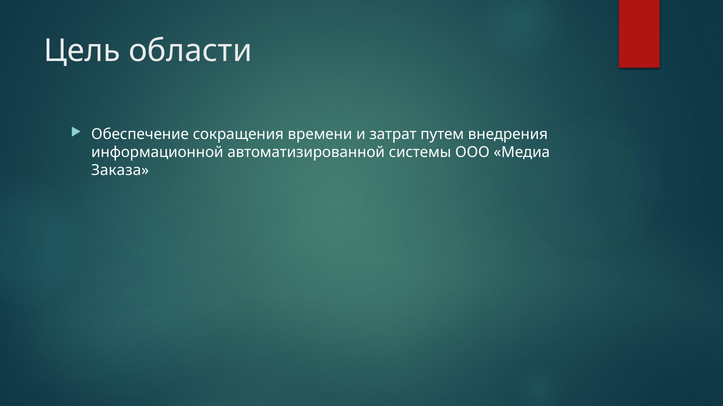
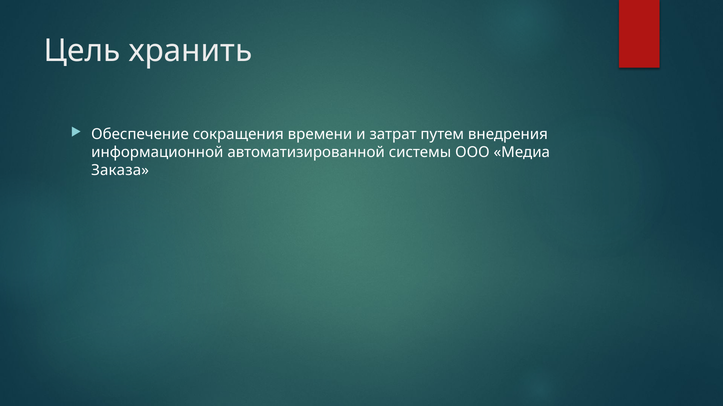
области: области -> хранить
